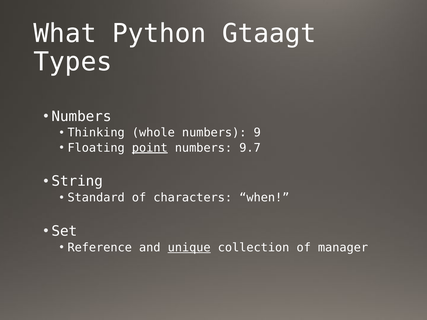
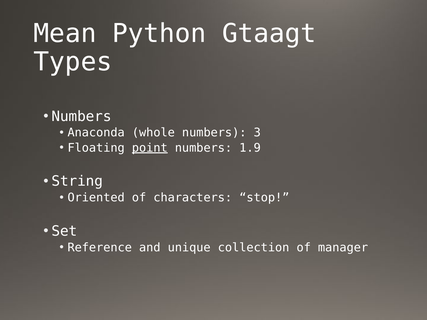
What: What -> Mean
Thinking: Thinking -> Anaconda
9: 9 -> 3
9.7: 9.7 -> 1.9
Standard: Standard -> Oriented
when: when -> stop
unique underline: present -> none
